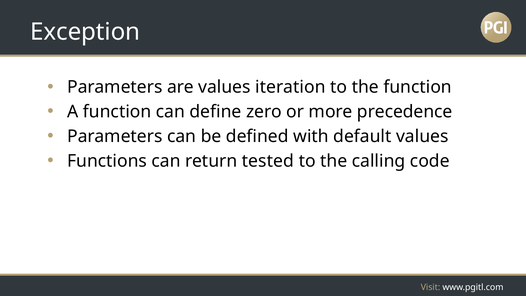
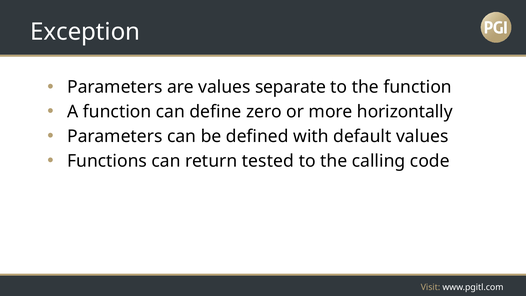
iteration: iteration -> separate
precedence: precedence -> horizontally
